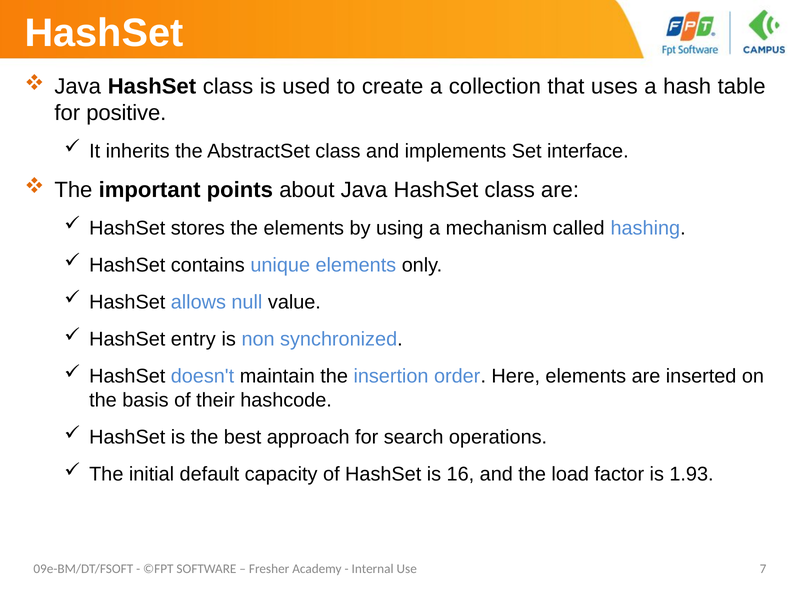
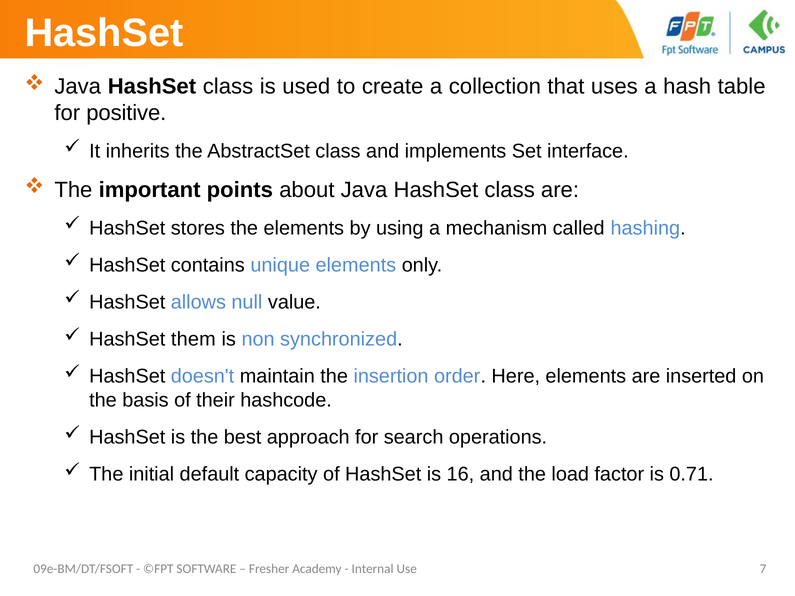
entry: entry -> them
1.93: 1.93 -> 0.71
